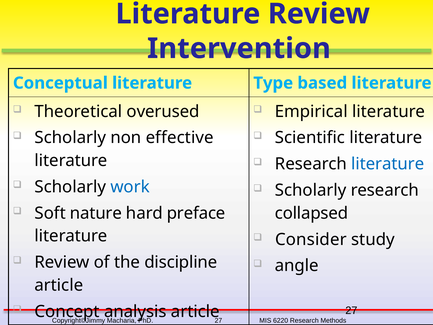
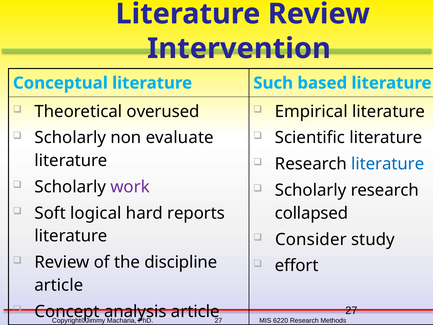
Type: Type -> Such
effective: effective -> evaluate
work colour: blue -> purple
nature: nature -> logical
preface: preface -> reports
angle: angle -> effort
